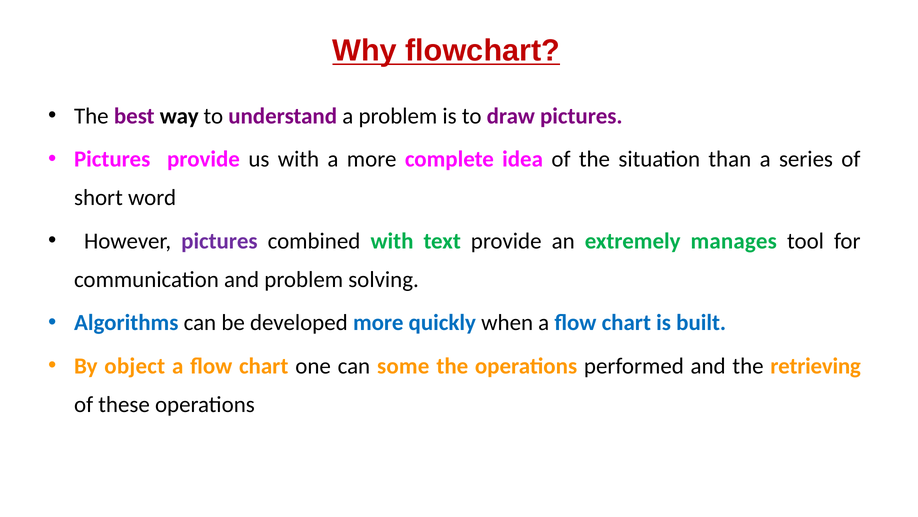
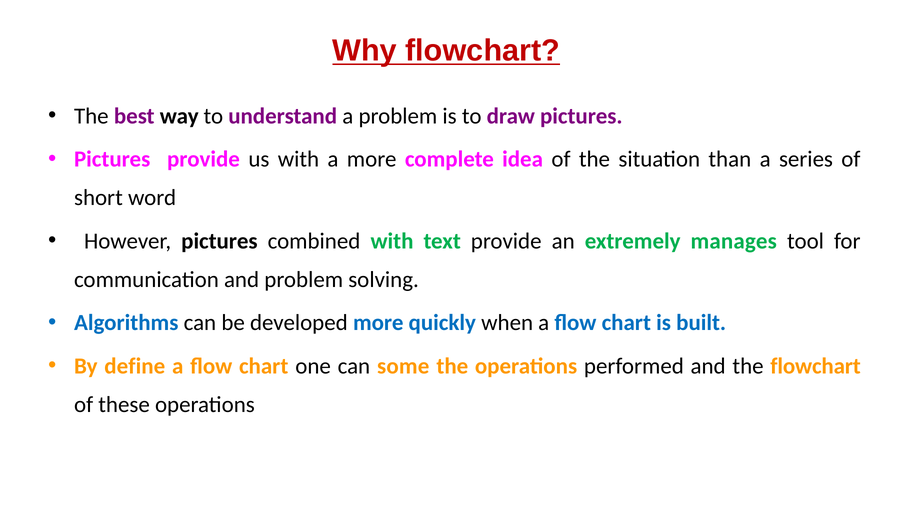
pictures at (219, 241) colour: purple -> black
object: object -> define
the retrieving: retrieving -> flowchart
